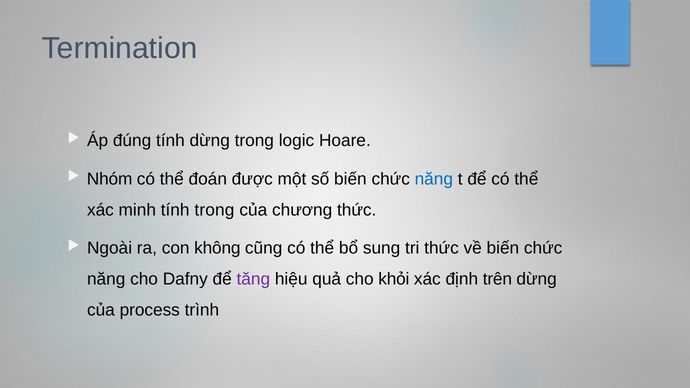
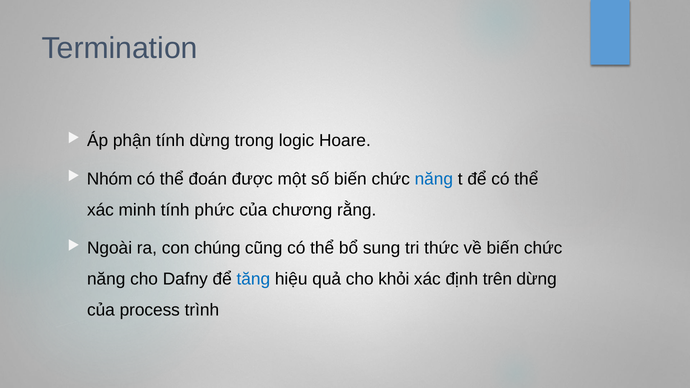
đúng: đúng -> phận
tính trong: trong -> phức
chương thức: thức -> rằng
không: không -> chúng
tăng colour: purple -> blue
